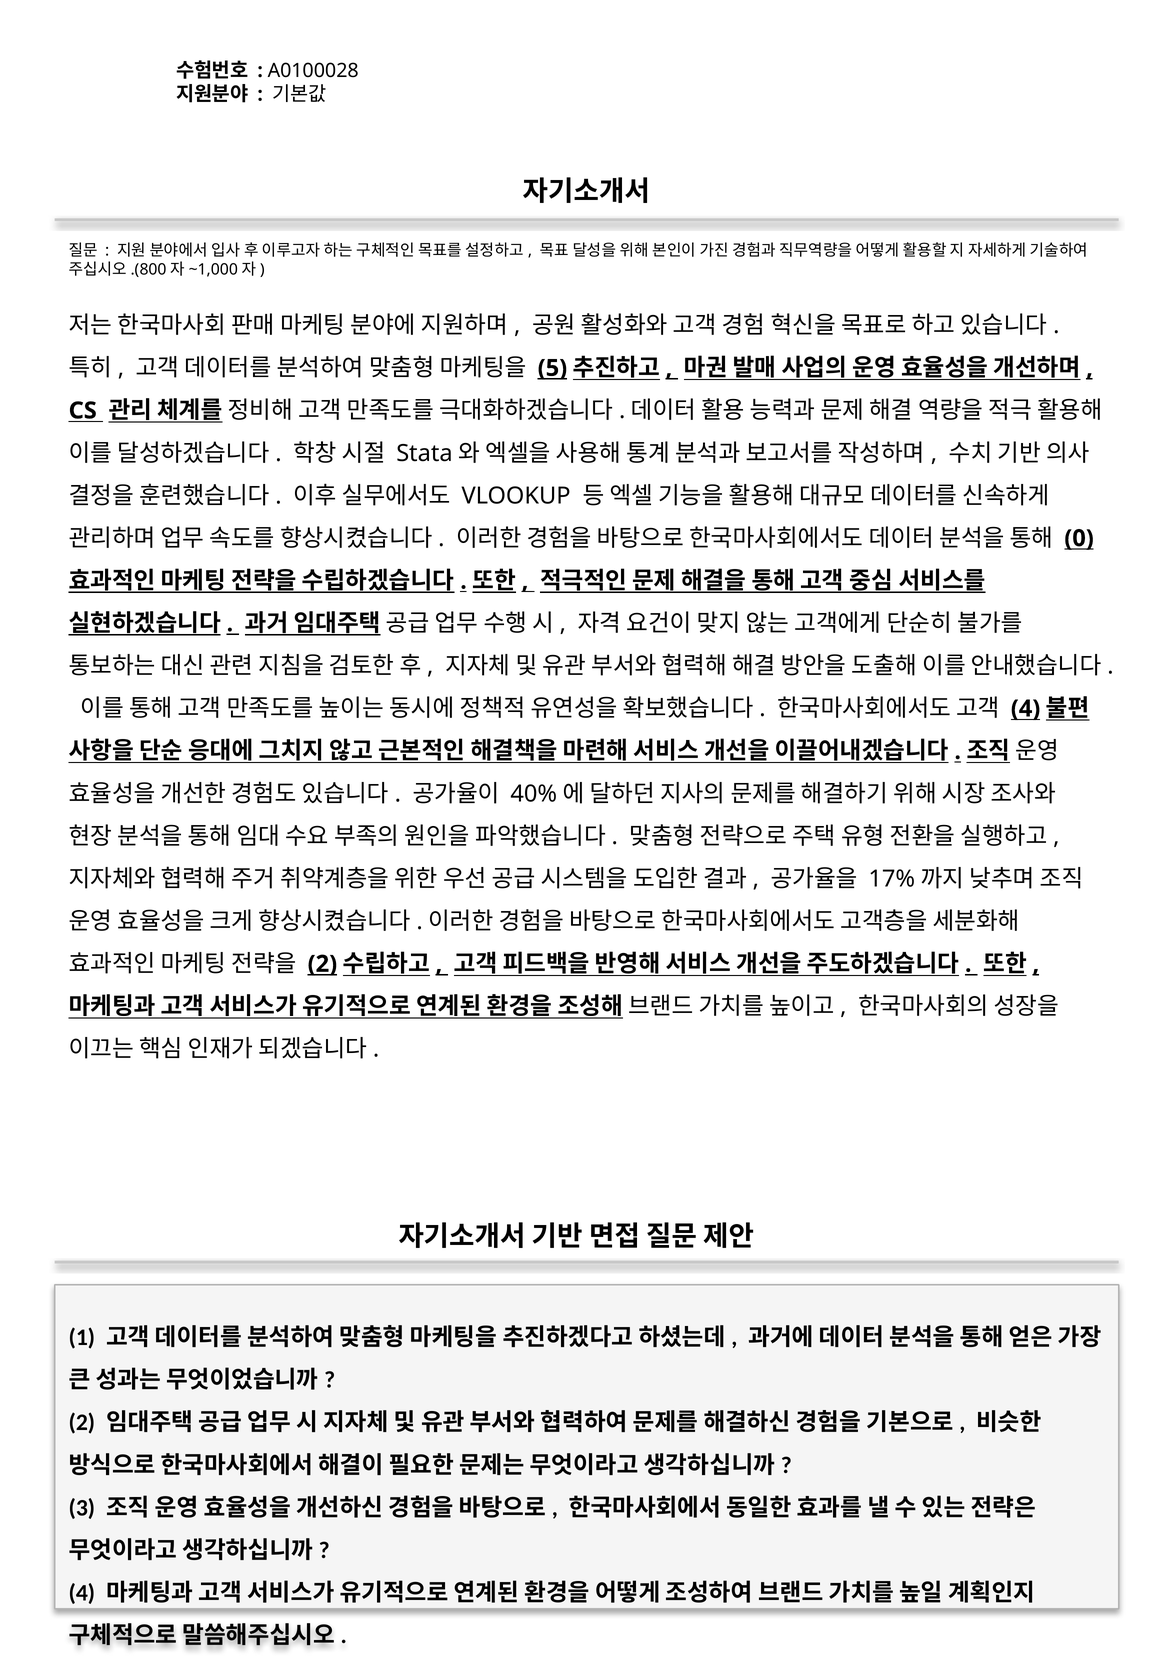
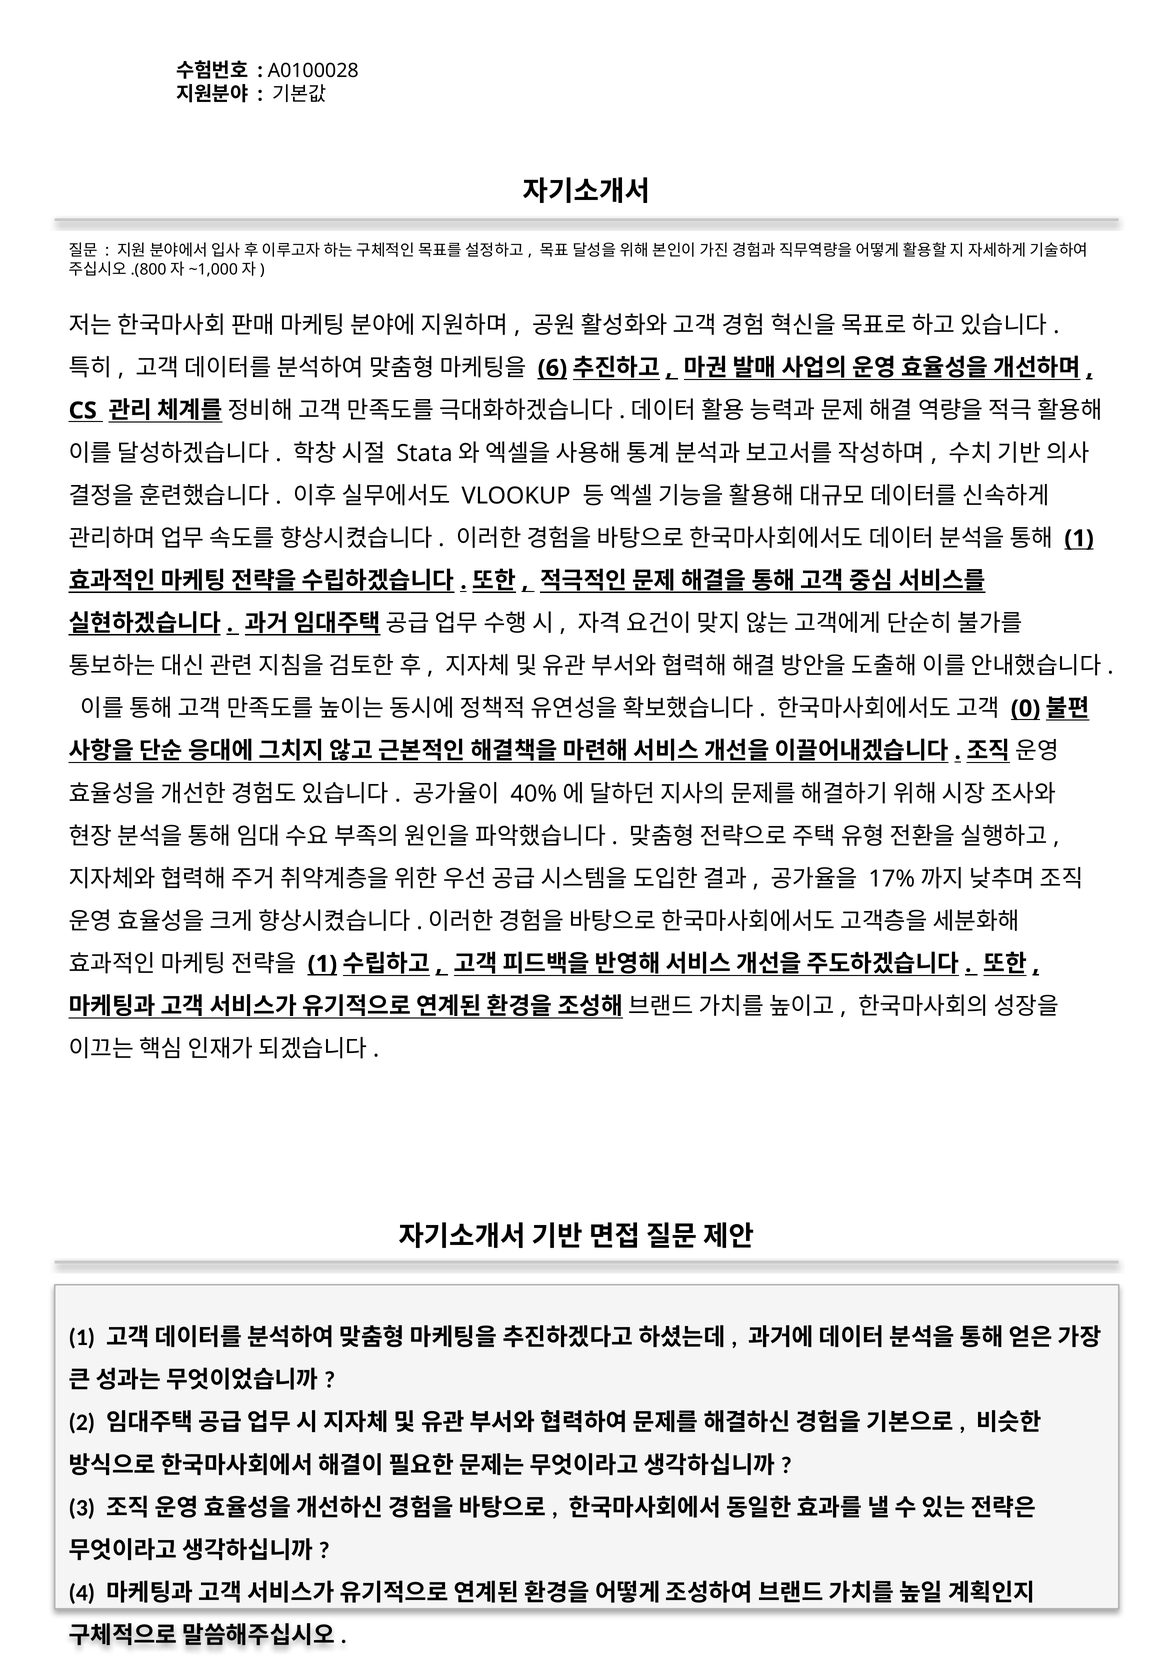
5: 5 -> 6
0 at (1079, 538): 0 -> 1
4 at (1026, 709): 4 -> 0
2 at (322, 964): 2 -> 1
